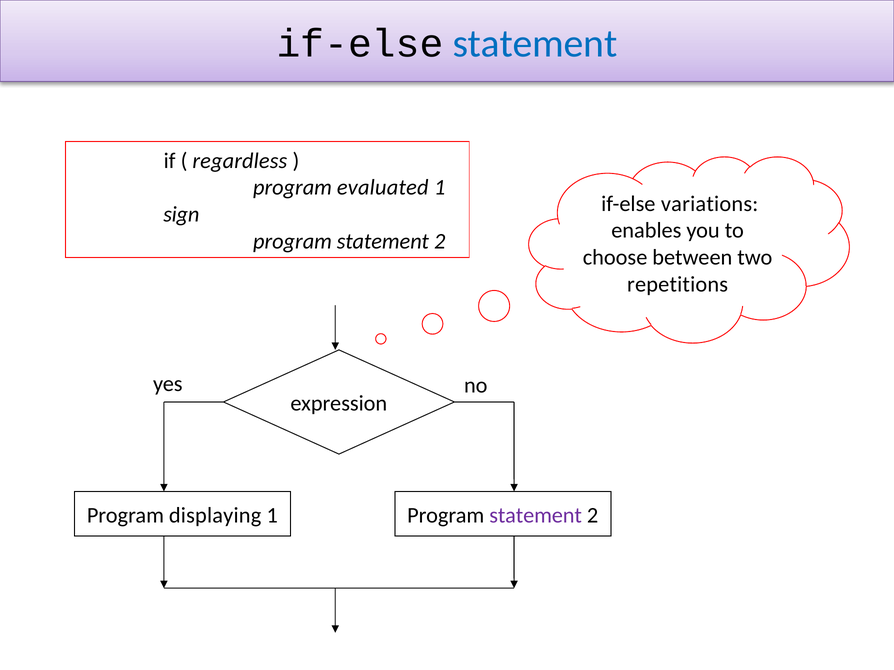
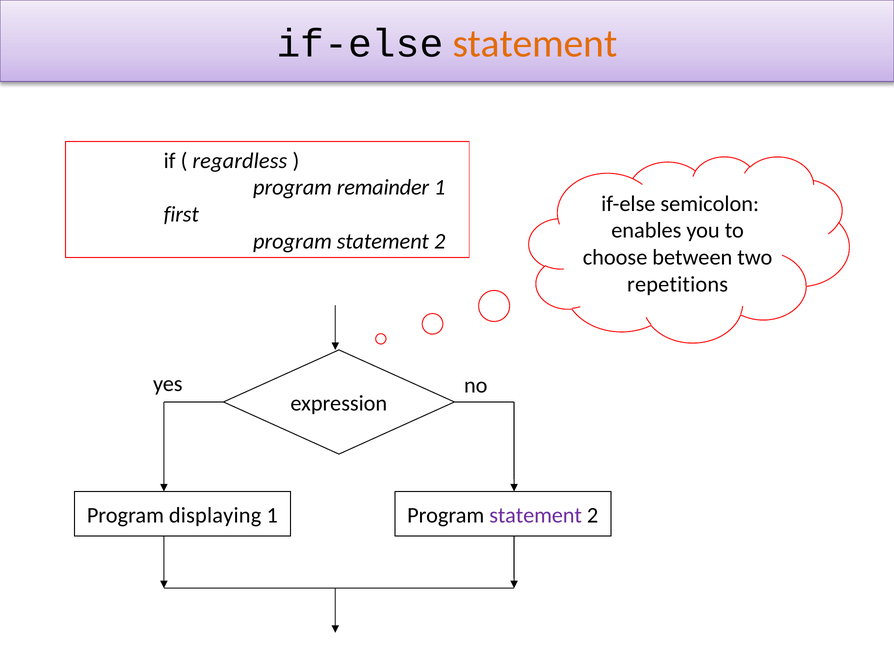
statement at (535, 44) colour: blue -> orange
evaluated: evaluated -> remainder
variations: variations -> semicolon
sign: sign -> first
